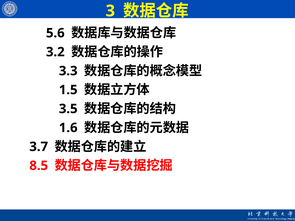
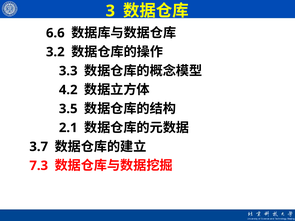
5.6: 5.6 -> 6.6
1.5: 1.5 -> 4.2
1.6: 1.6 -> 2.1
8.5: 8.5 -> 7.3
